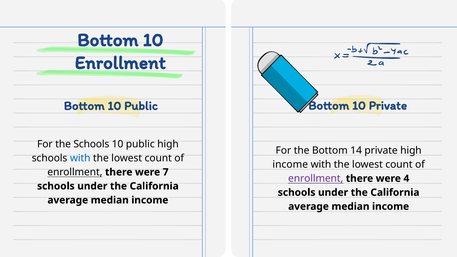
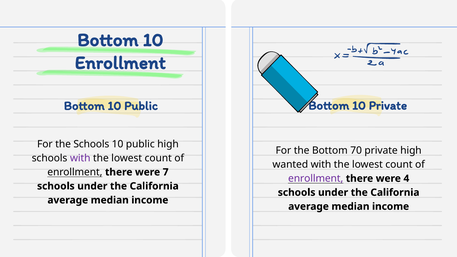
14: 14 -> 70
with at (80, 158) colour: blue -> purple
income at (290, 165): income -> wanted
